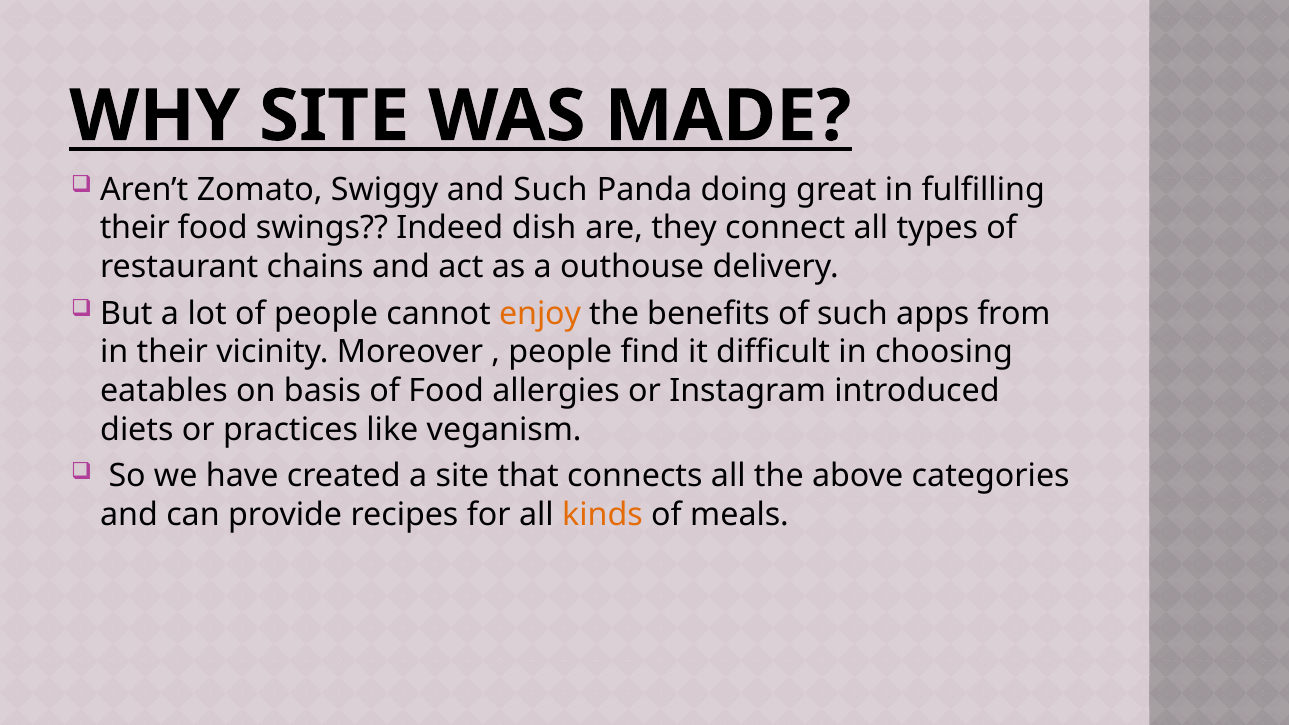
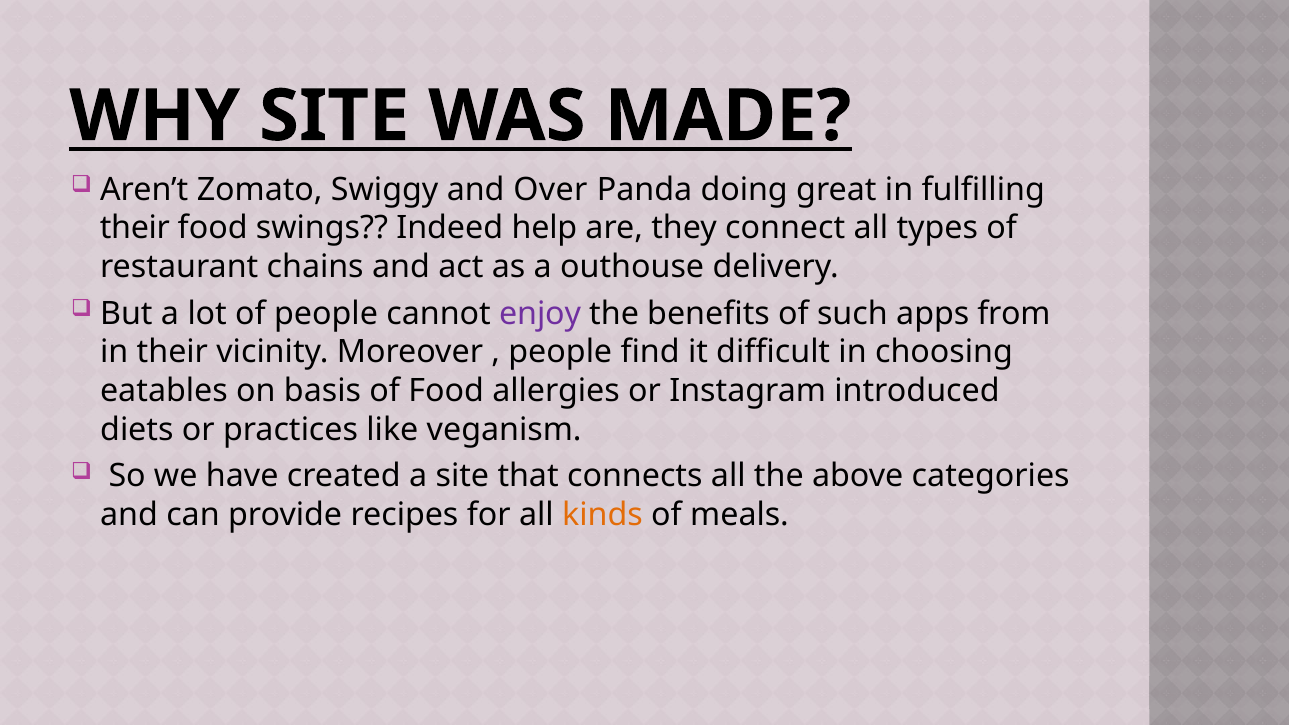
and Such: Such -> Over
dish: dish -> help
enjoy colour: orange -> purple
